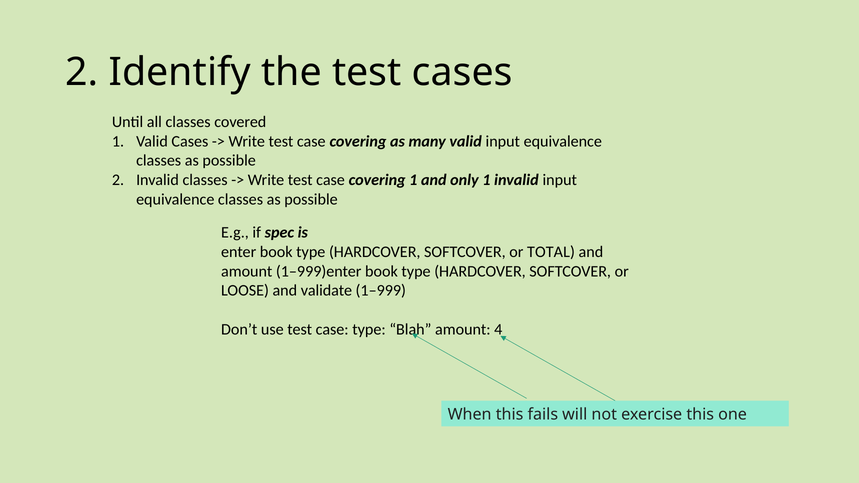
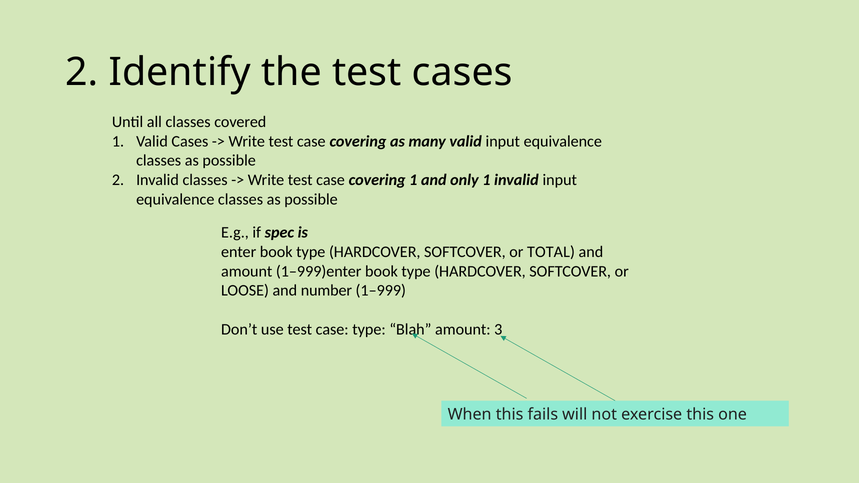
validate: validate -> number
4: 4 -> 3
